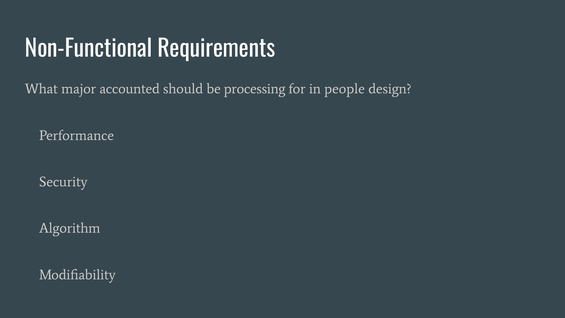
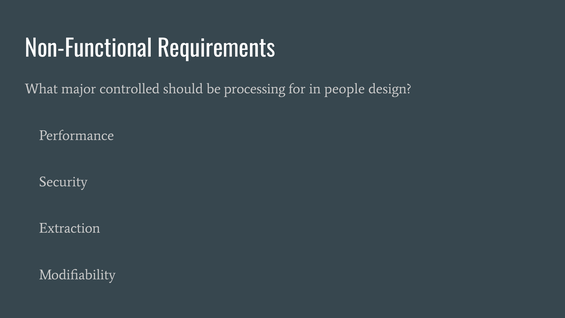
accounted: accounted -> controlled
Algorithm: Algorithm -> Extraction
